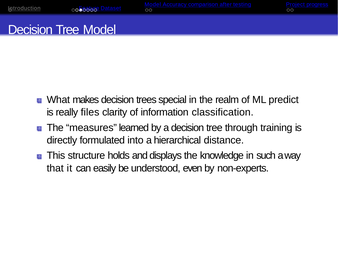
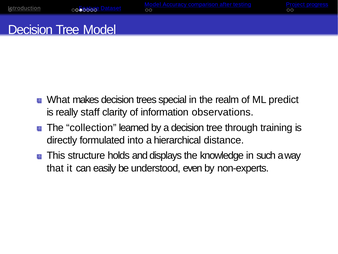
files: files -> staff
classification: classification -> observations
measures: measures -> collection
